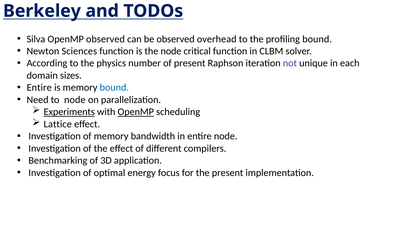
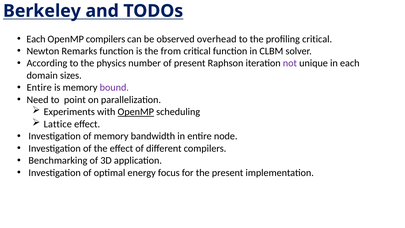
Silva at (36, 39): Silva -> Each
OpenMP observed: observed -> compilers
profiling bound: bound -> critical
Sciences: Sciences -> Remarks
the node: node -> from
bound at (114, 88) colour: blue -> purple
to node: node -> point
Experiments underline: present -> none
